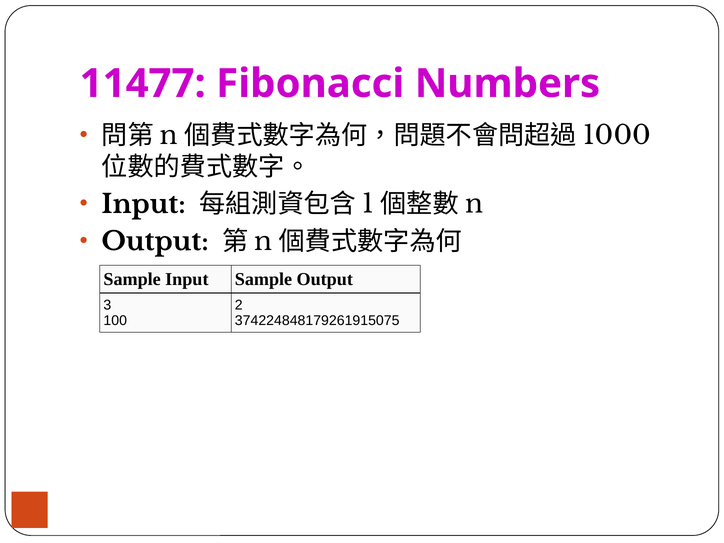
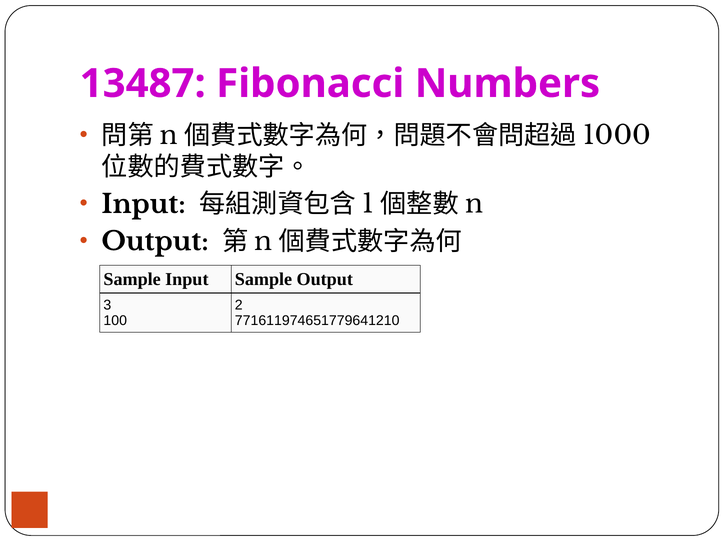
11477: 11477 -> 13487
374224848179261915075: 374224848179261915075 -> 771611974651779641210
